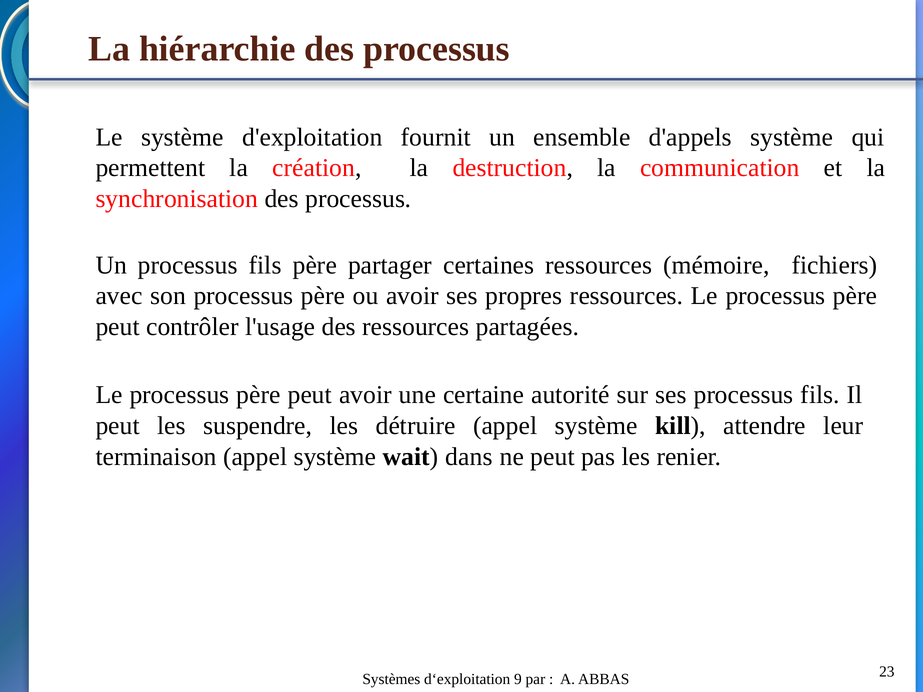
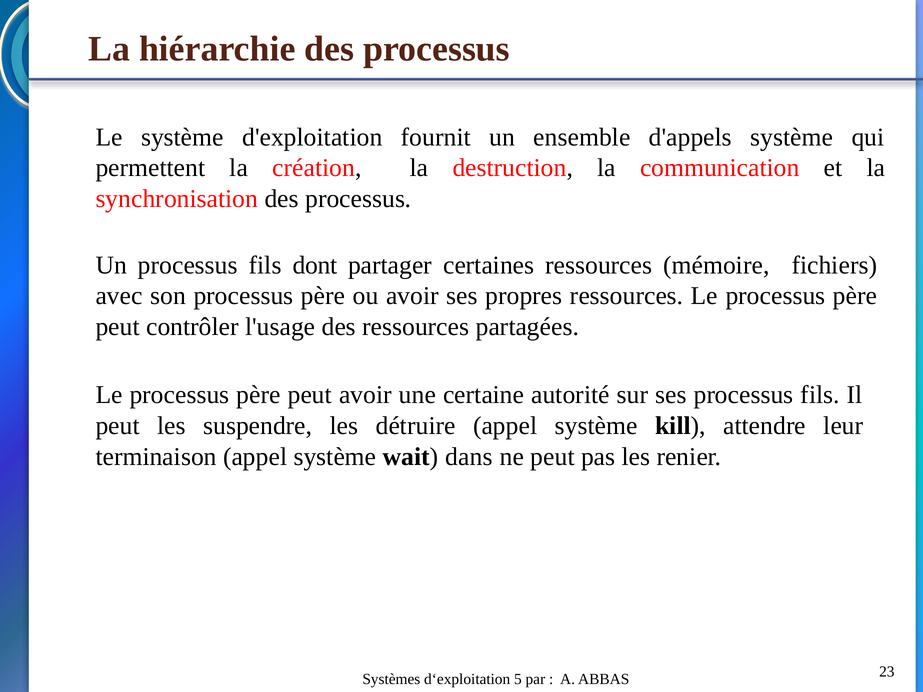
fils père: père -> dont
9: 9 -> 5
